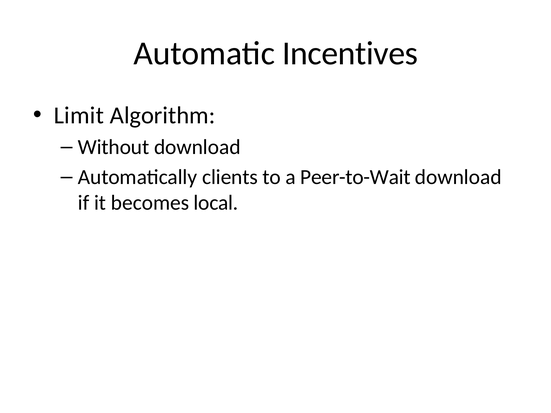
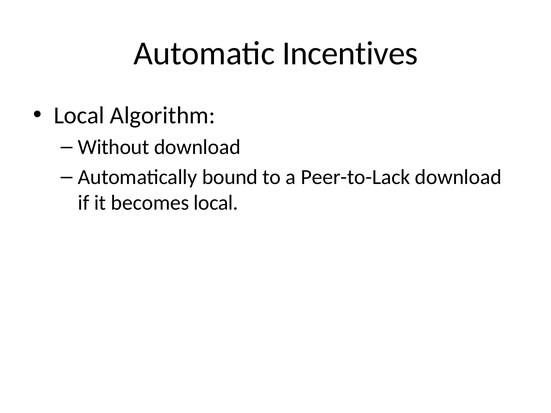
Limit at (79, 116): Limit -> Local
clients: clients -> bound
Peer-to-Wait: Peer-to-Wait -> Peer-to-Lack
